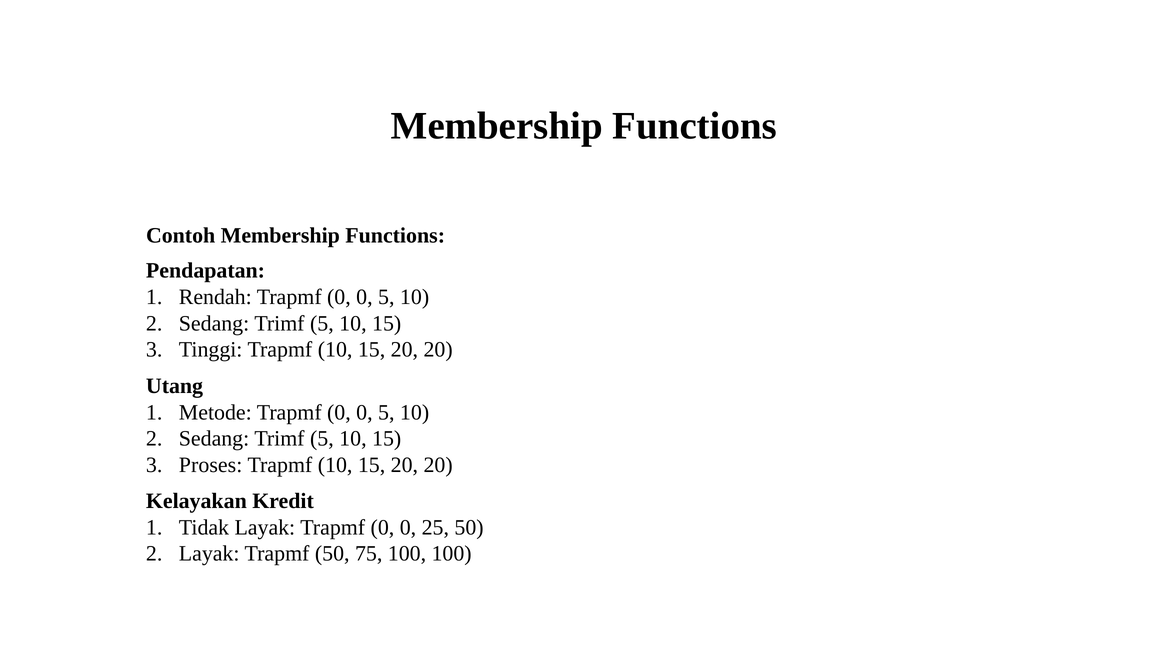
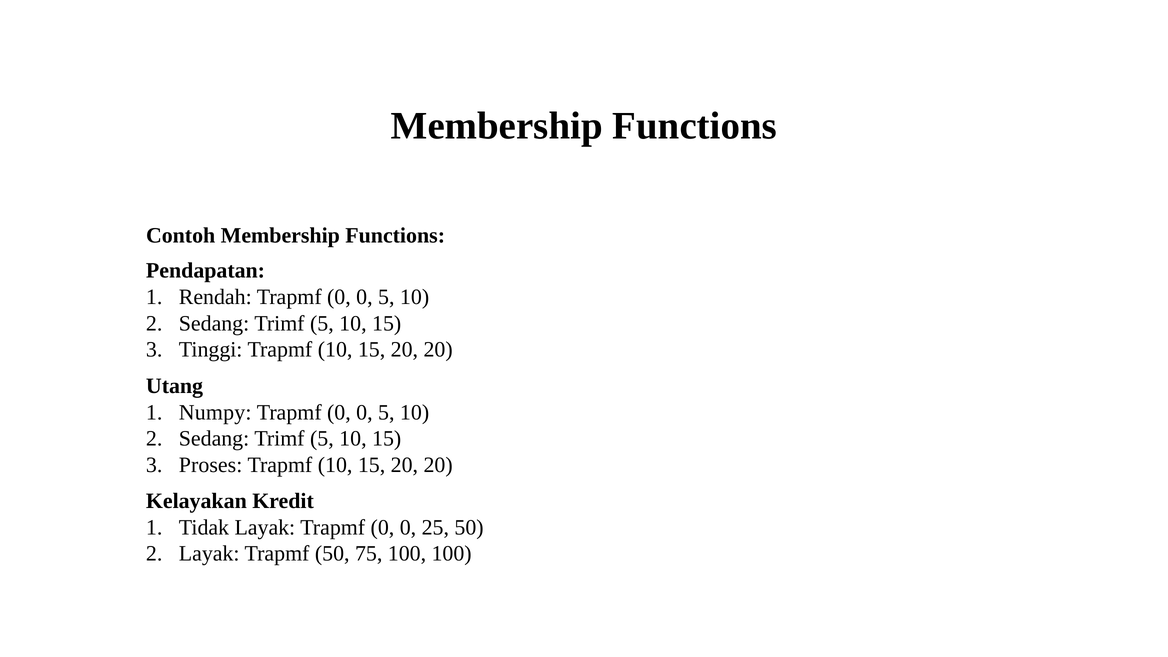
Metode: Metode -> Numpy
